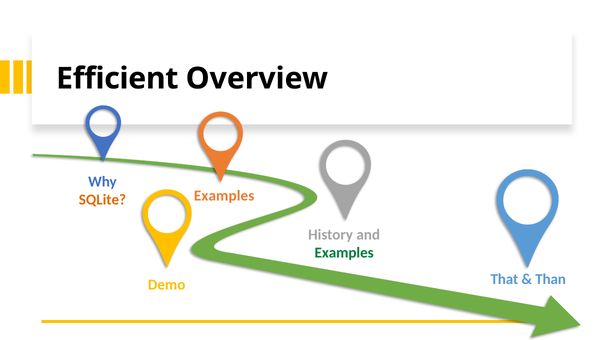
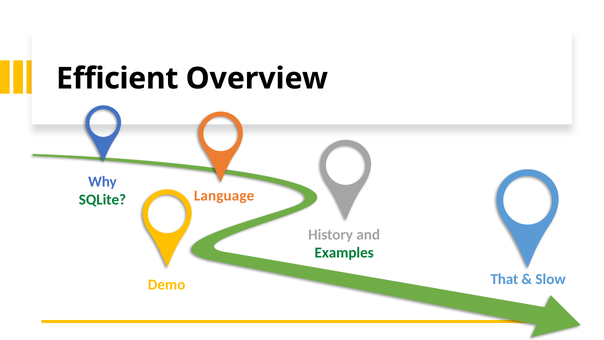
Examples at (224, 195): Examples -> Language
SQLite colour: orange -> green
Than: Than -> Slow
